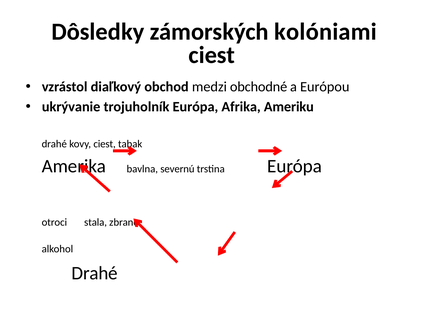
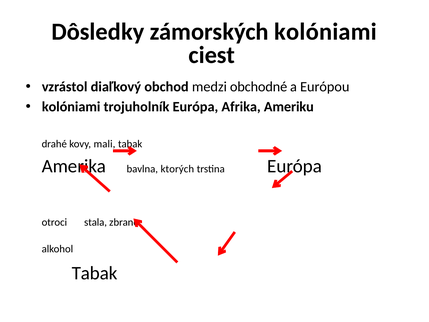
ukrývanie at (71, 107): ukrývanie -> kolóniami
kovy ciest: ciest -> mali
severnú: severnú -> ktorých
Drahé at (95, 273): Drahé -> Tabak
